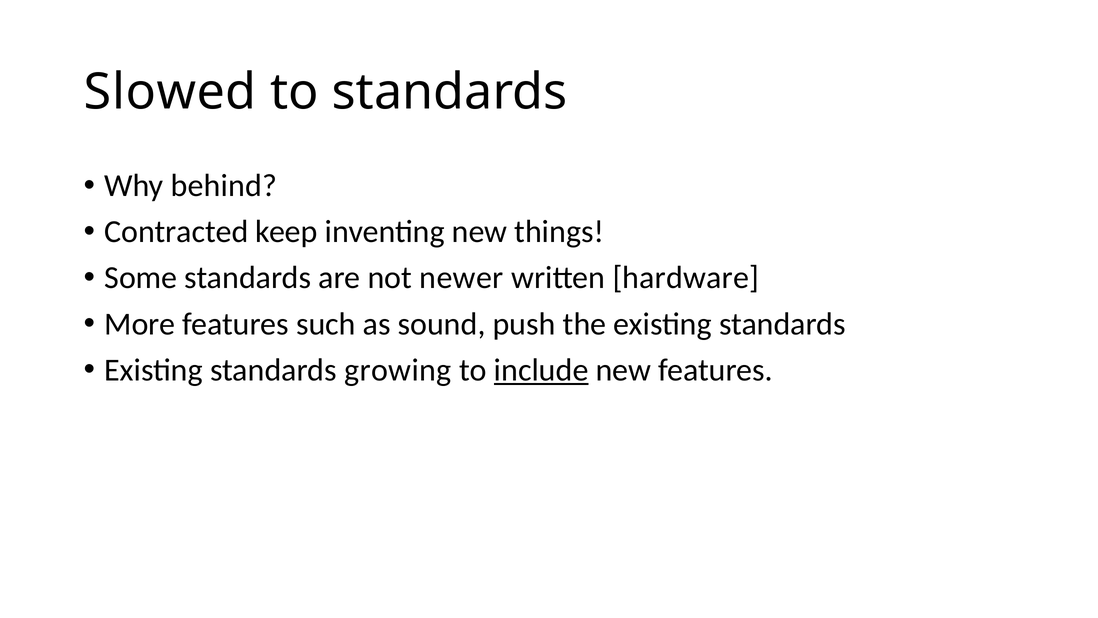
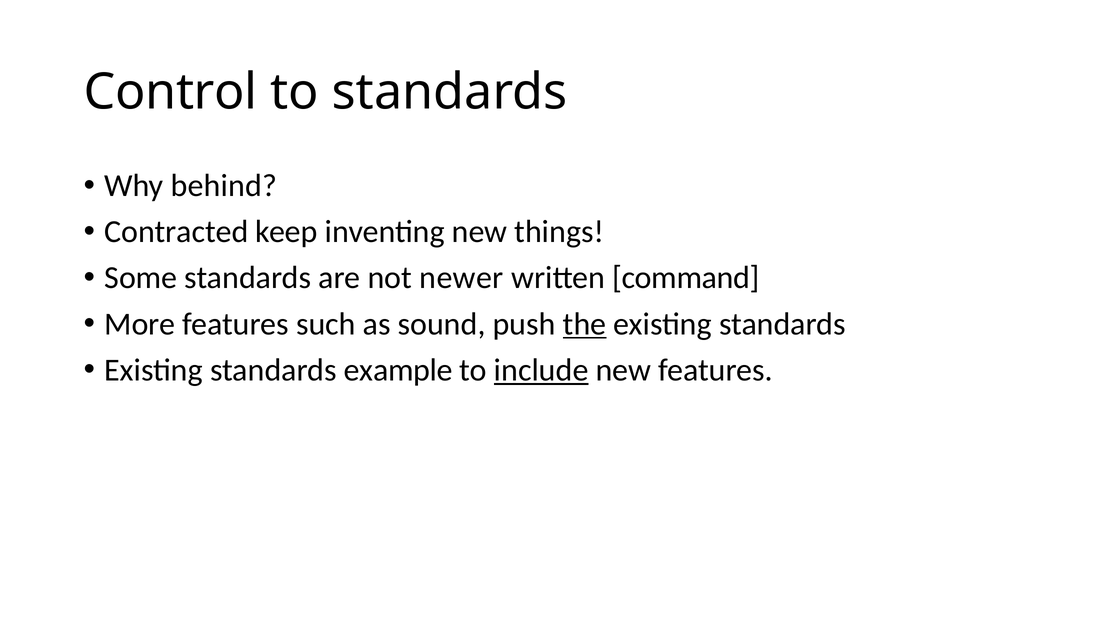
Slowed: Slowed -> Control
hardware: hardware -> command
the underline: none -> present
growing: growing -> example
